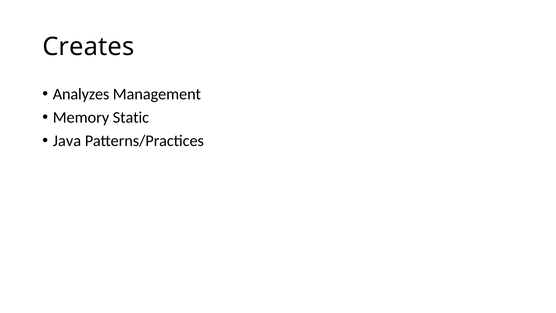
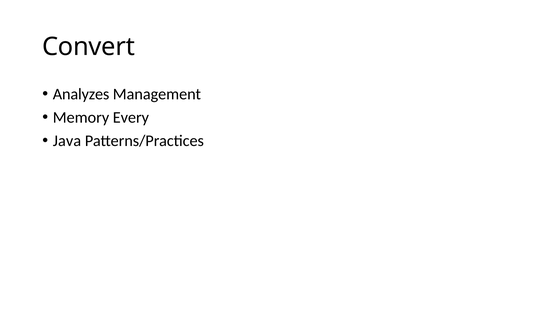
Creates: Creates -> Convert
Static: Static -> Every
